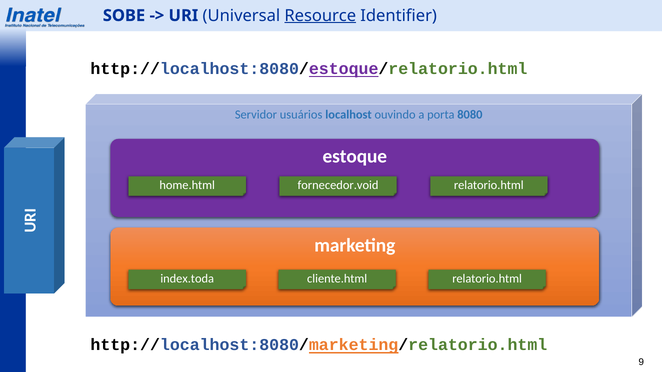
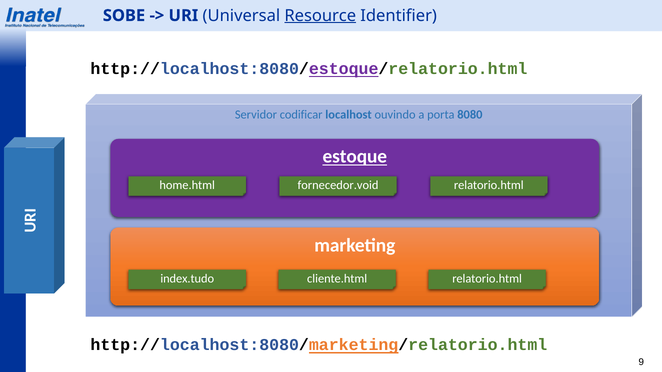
usuários: usuários -> codificar
estoque underline: none -> present
index.toda: index.toda -> index.tudo
